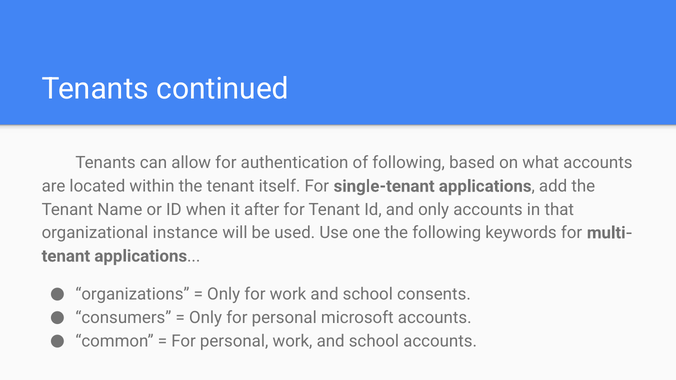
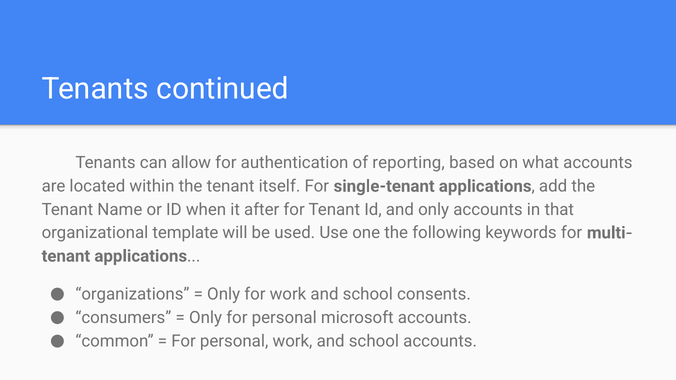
of following: following -> reporting
instance: instance -> template
